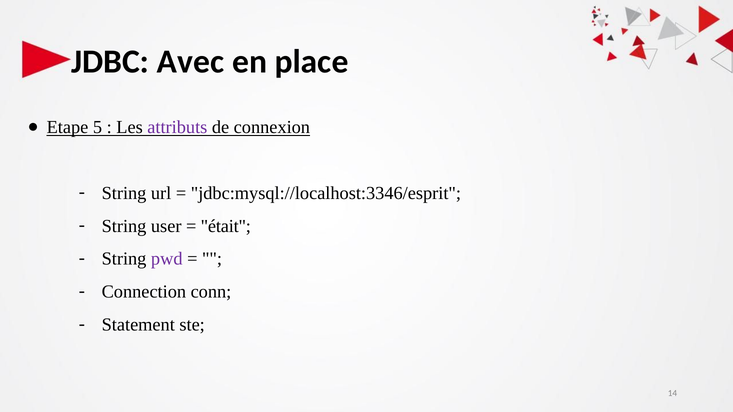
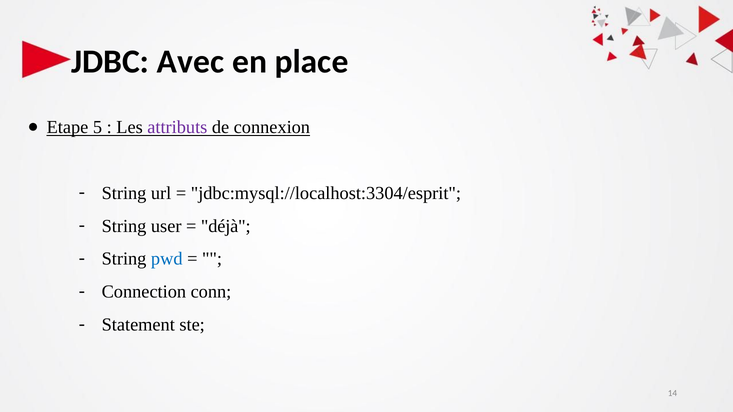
jdbc:mysql://localhost:3346/esprit: jdbc:mysql://localhost:3346/esprit -> jdbc:mysql://localhost:3304/esprit
était: était -> déjà
pwd colour: purple -> blue
